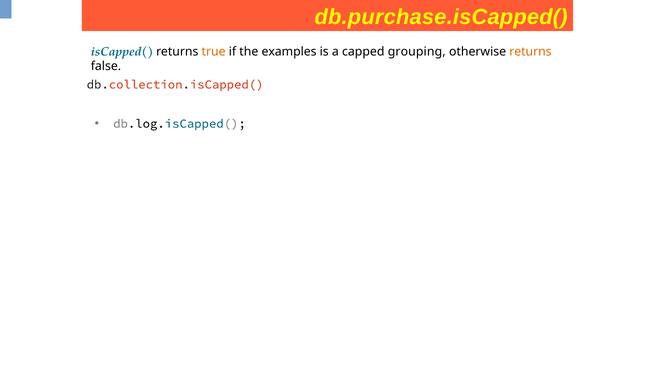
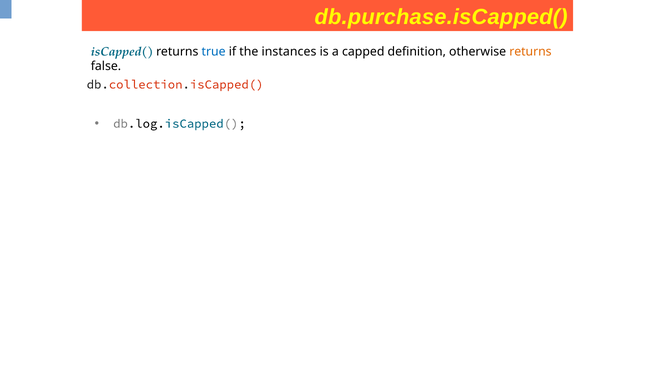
true colour: orange -> blue
examples: examples -> instances
grouping: grouping -> definition
